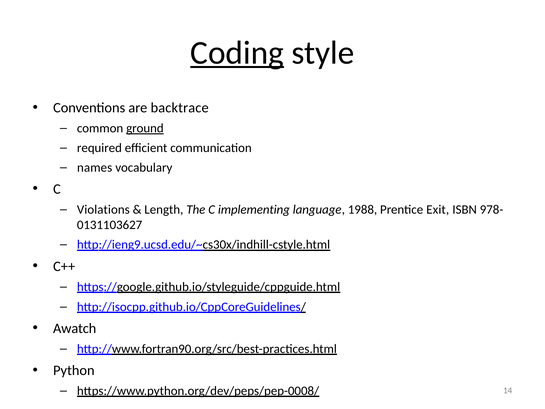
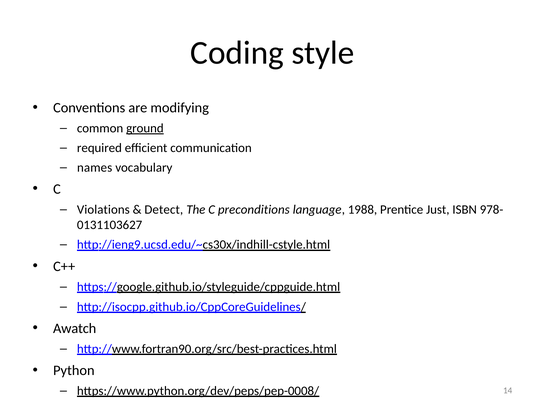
Coding underline: present -> none
backtrace: backtrace -> modifying
Length: Length -> Detect
implementing: implementing -> preconditions
Exit: Exit -> Just
